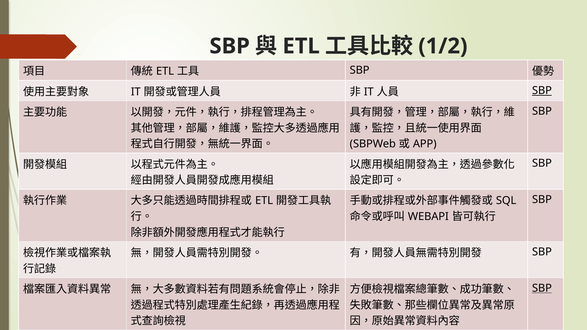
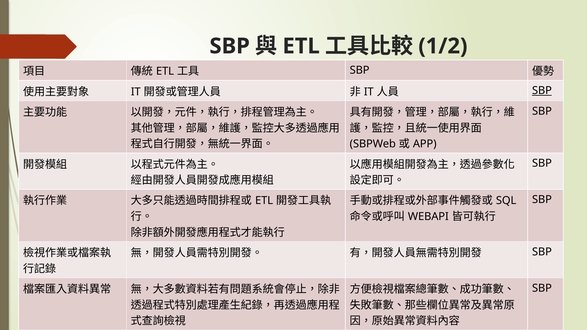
SBP at (542, 288) underline: present -> none
